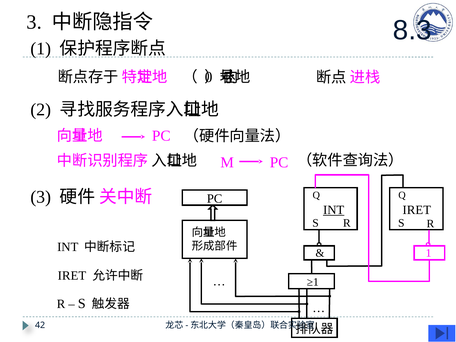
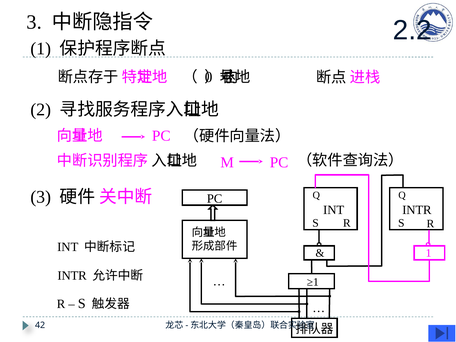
8.3: 8.3 -> 2.2
INT at (334, 210) underline: present -> none
IRET at (417, 210): IRET -> INTR
IRET at (72, 276): IRET -> INTR
